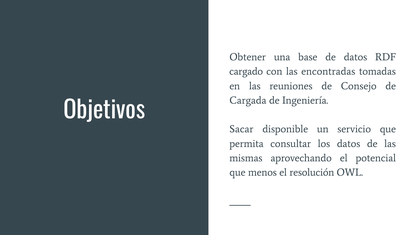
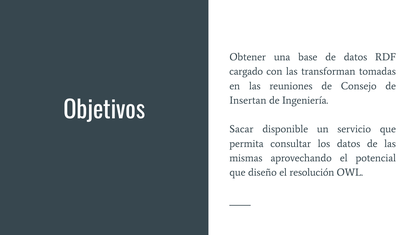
encontradas: encontradas -> transforman
Cargada: Cargada -> Insertan
menos: menos -> diseño
